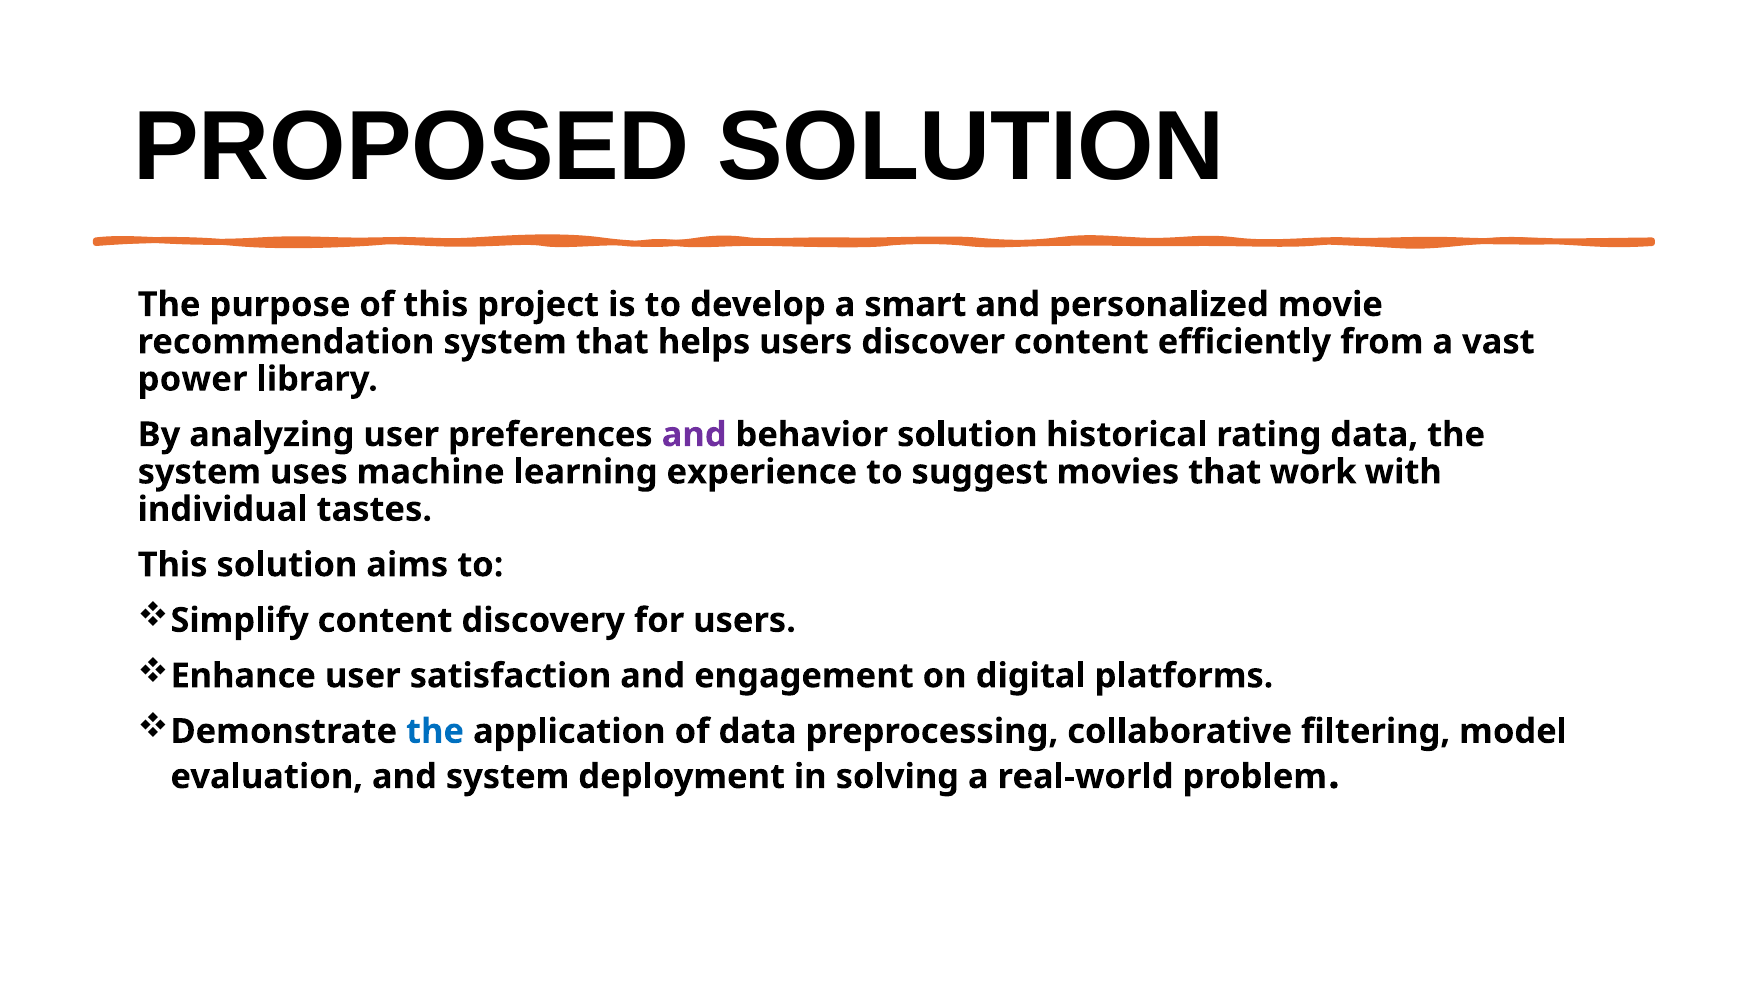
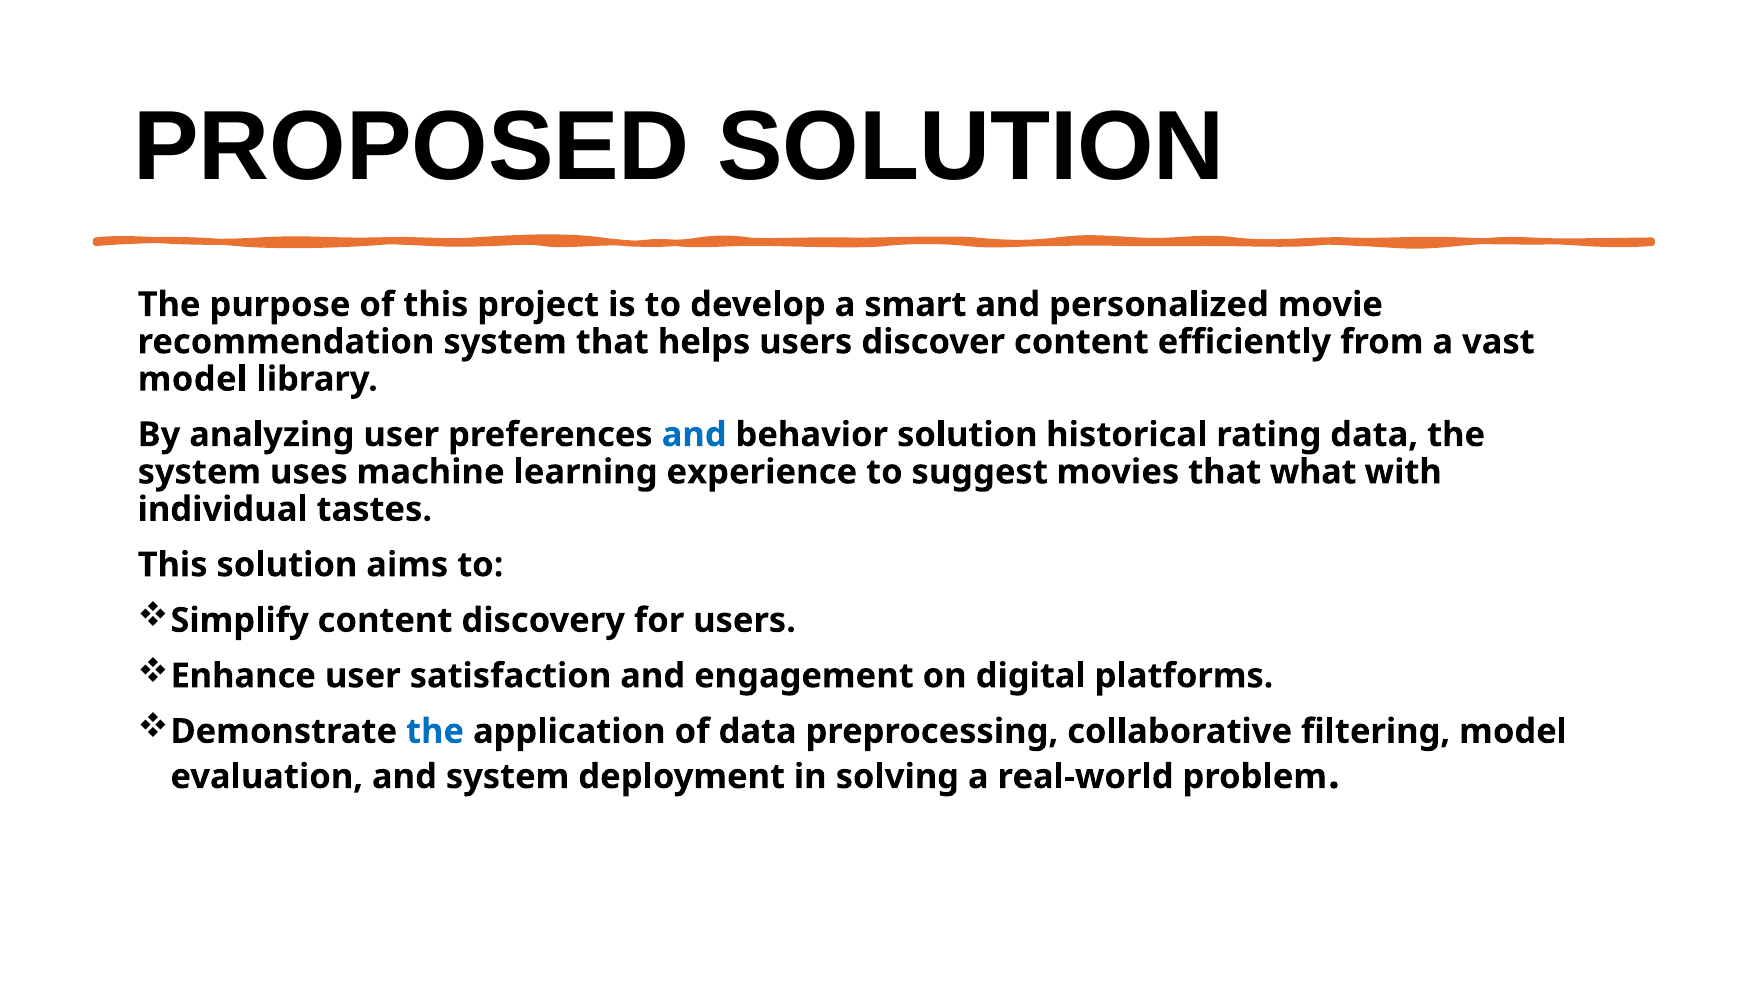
power at (193, 379): power -> model
and at (694, 435) colour: purple -> blue
work: work -> what
